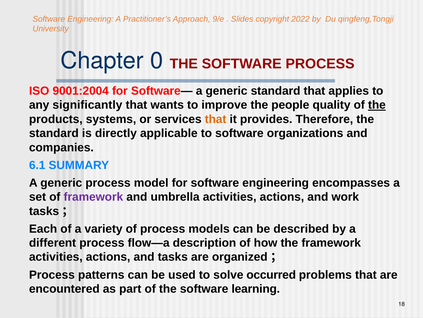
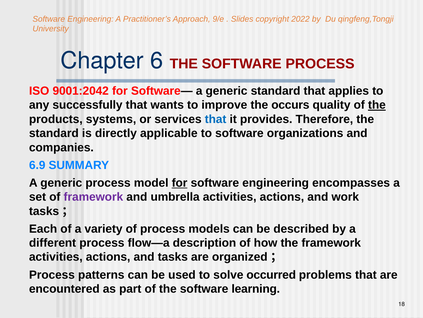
0: 0 -> 6
9001:2004: 9001:2004 -> 9001:2042
significantly: significantly -> successfully
people: people -> occurs
that at (216, 119) colour: orange -> blue
6.1: 6.1 -> 6.9
for at (180, 182) underline: none -> present
